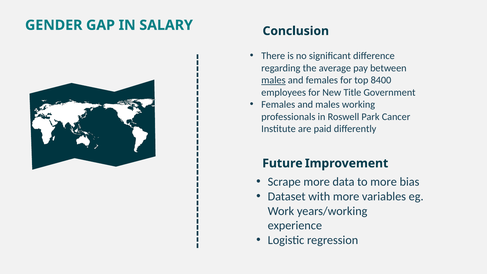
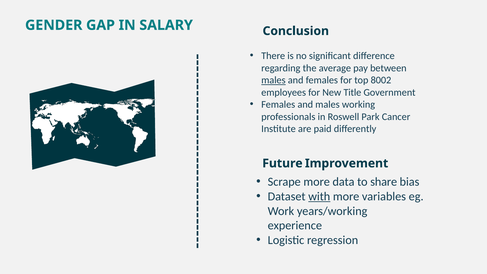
8400: 8400 -> 8002
to more: more -> share
with underline: none -> present
